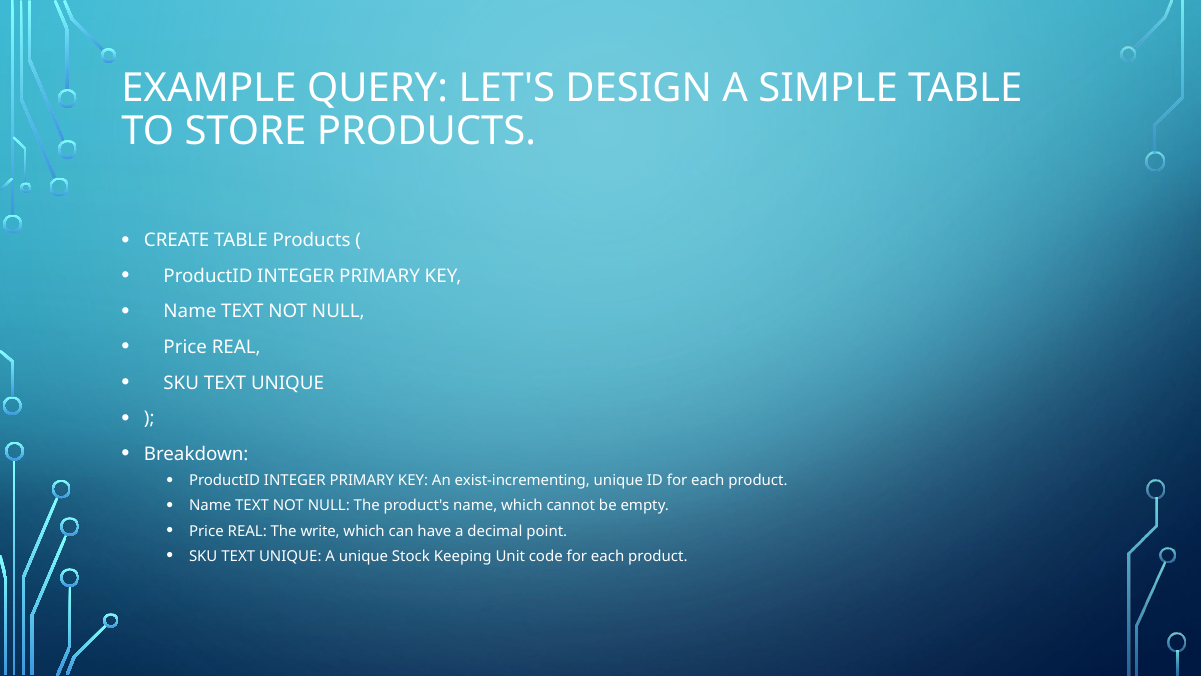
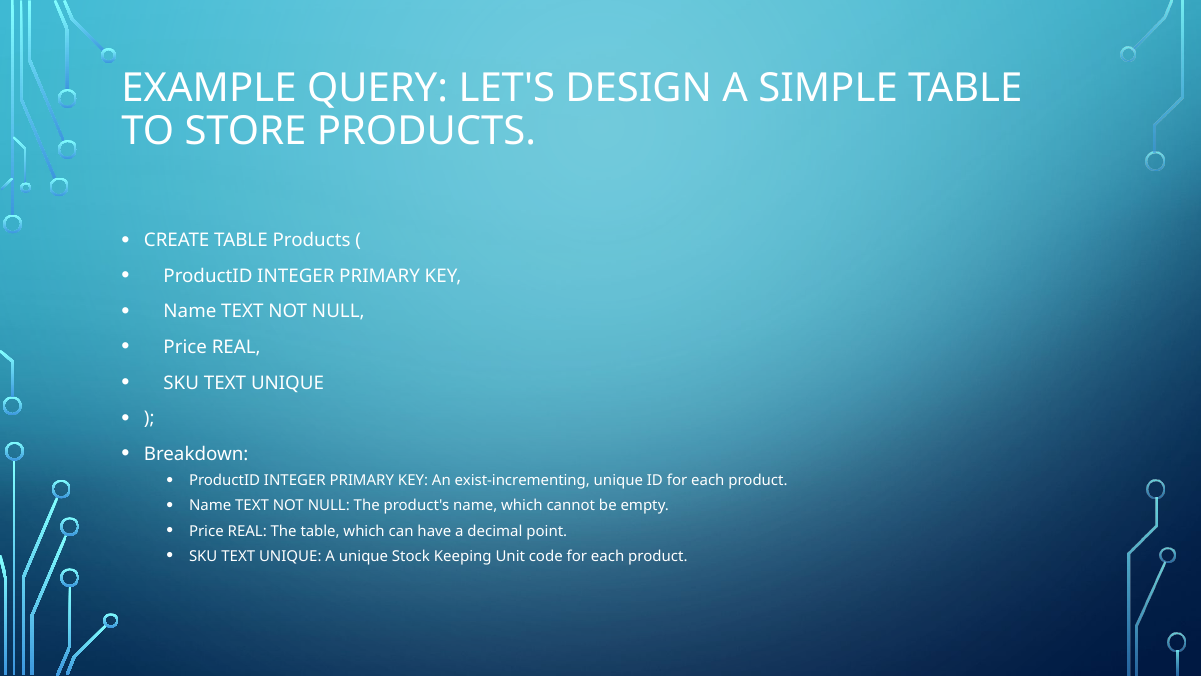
The write: write -> table
